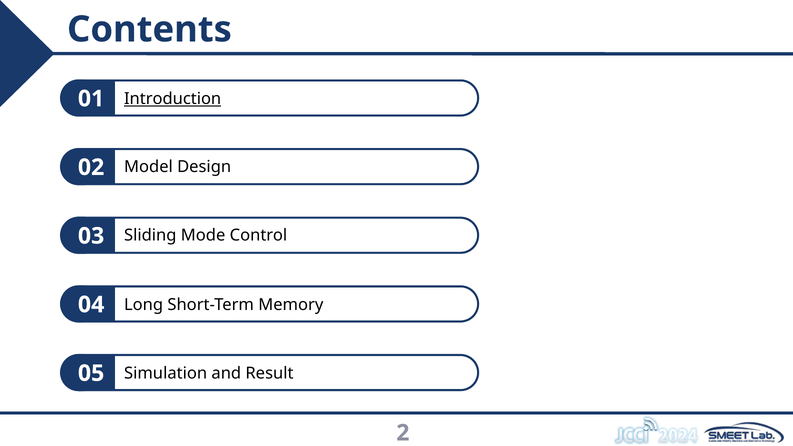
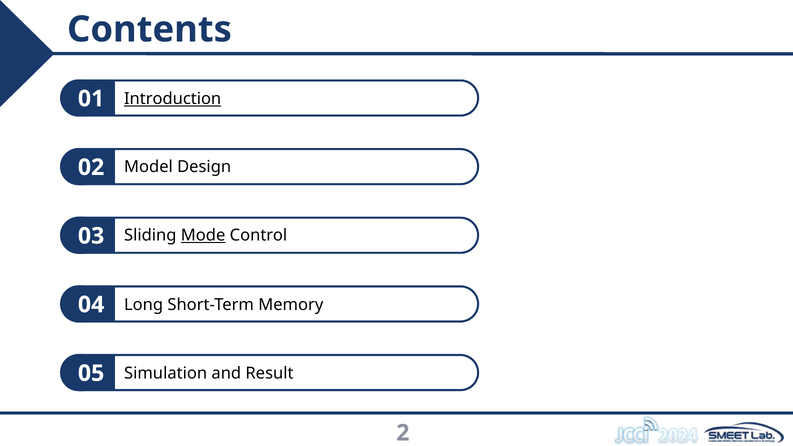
Mode underline: none -> present
